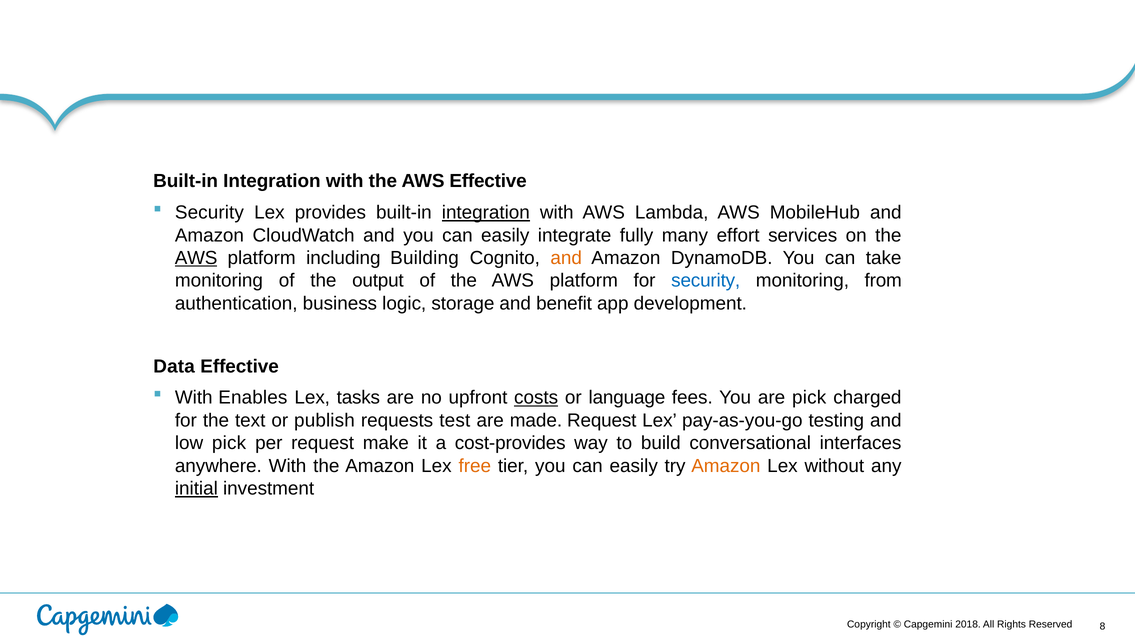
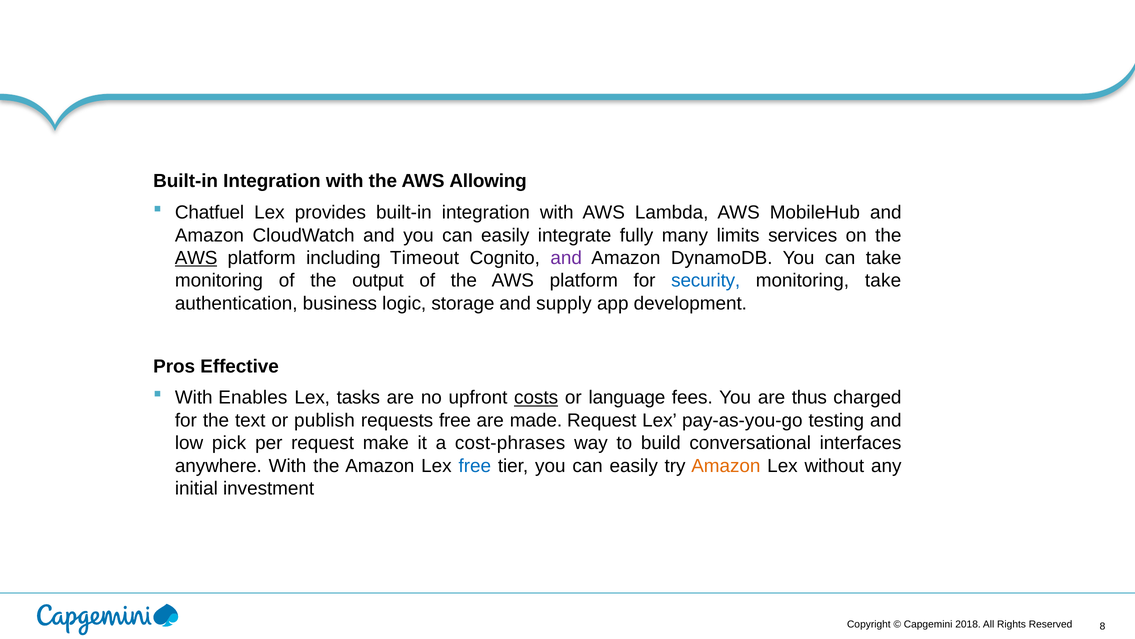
AWS Effective: Effective -> Allowing
Security at (209, 212): Security -> Chatfuel
integration at (486, 212) underline: present -> none
effort: effort -> limits
Building: Building -> Timeout
and at (566, 258) colour: orange -> purple
monitoring from: from -> take
benefit: benefit -> supply
Data: Data -> Pros
are pick: pick -> thus
requests test: test -> free
cost-provides: cost-provides -> cost-phrases
free at (475, 465) colour: orange -> blue
initial underline: present -> none
